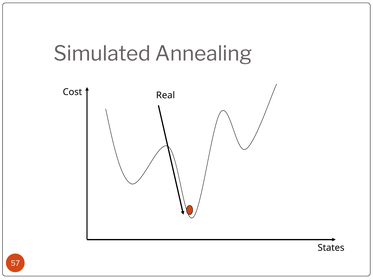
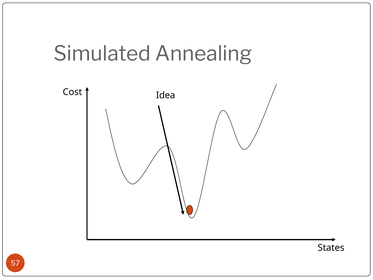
Real: Real -> Idea
